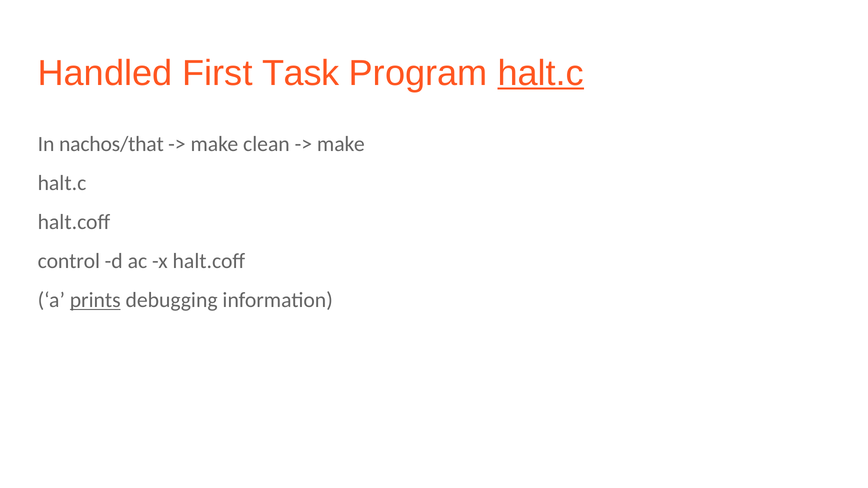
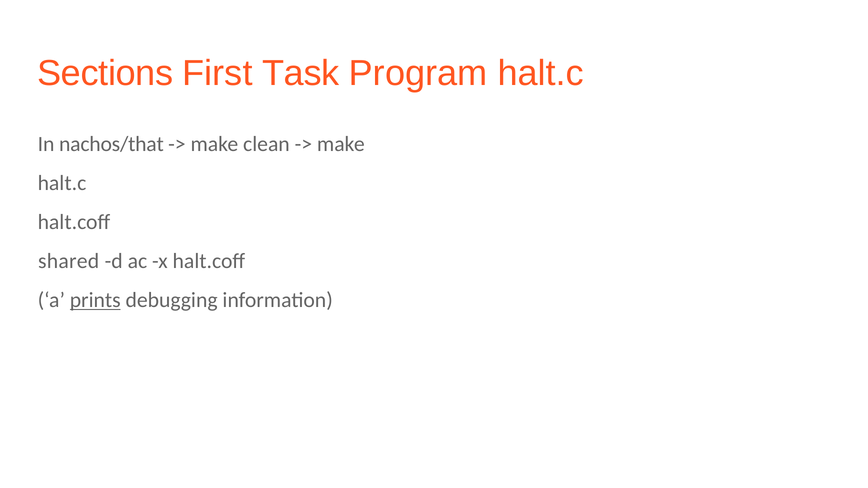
Handled: Handled -> Sections
halt.c at (541, 73) underline: present -> none
control: control -> shared
